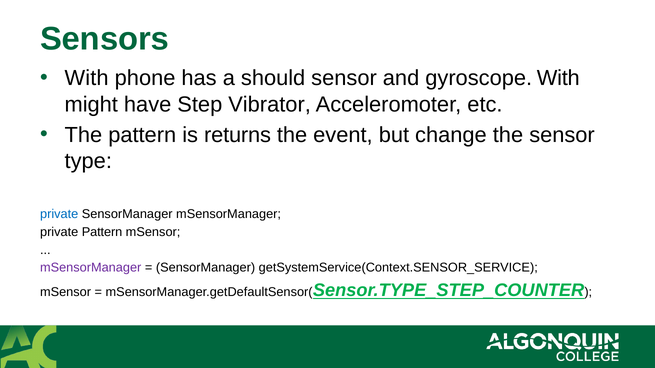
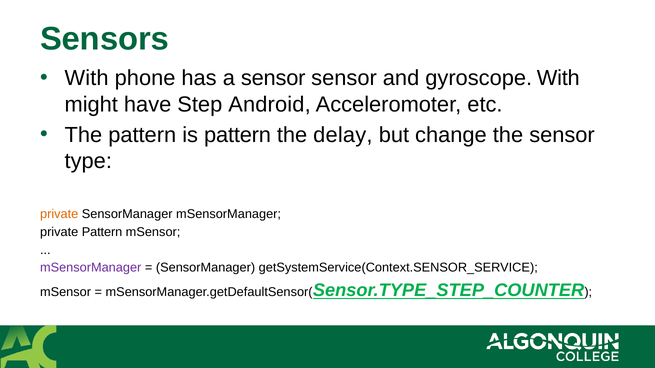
a should: should -> sensor
Vibrator: Vibrator -> Android
is returns: returns -> pattern
event: event -> delay
private at (59, 214) colour: blue -> orange
